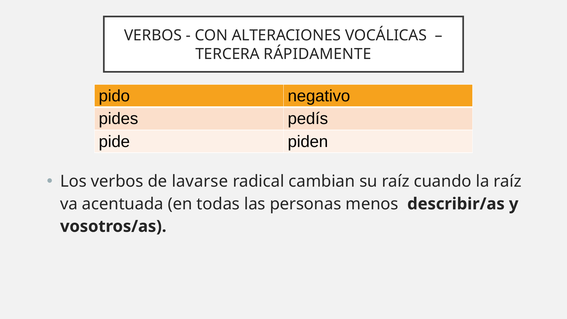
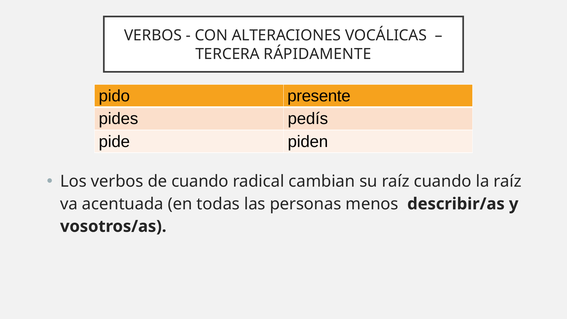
negativo: negativo -> presente
de lavarse: lavarse -> cuando
